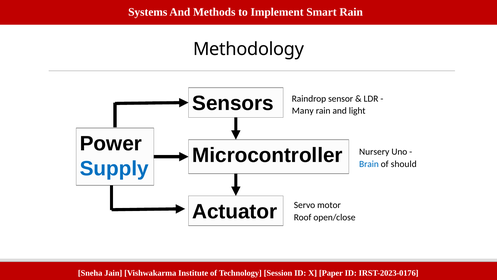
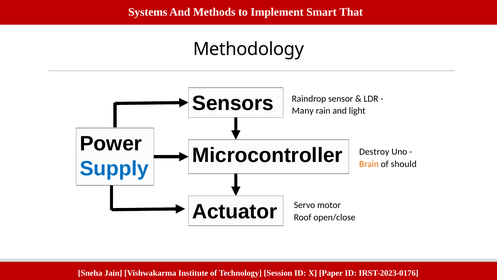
Smart Rain: Rain -> That
Nursery: Nursery -> Destroy
Brain colour: blue -> orange
